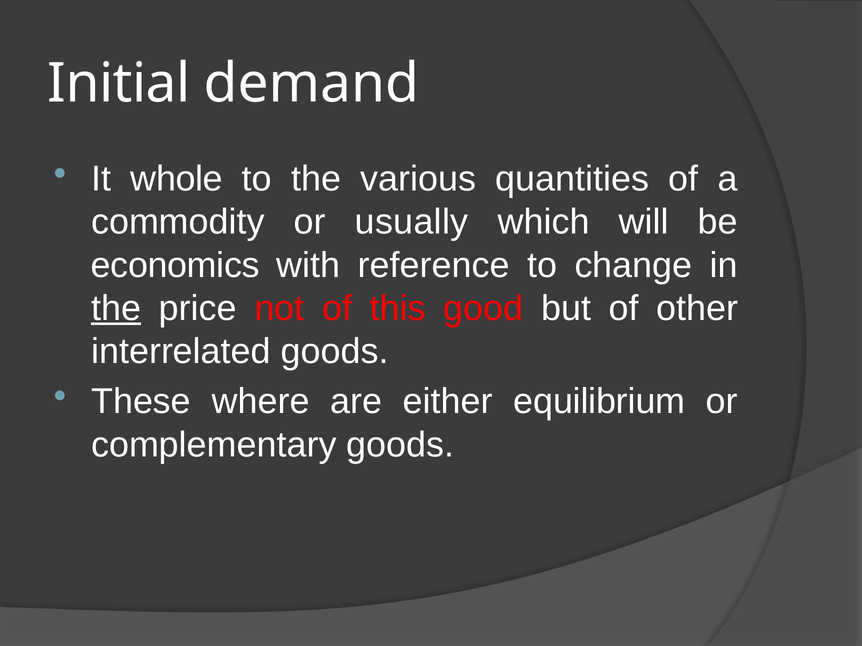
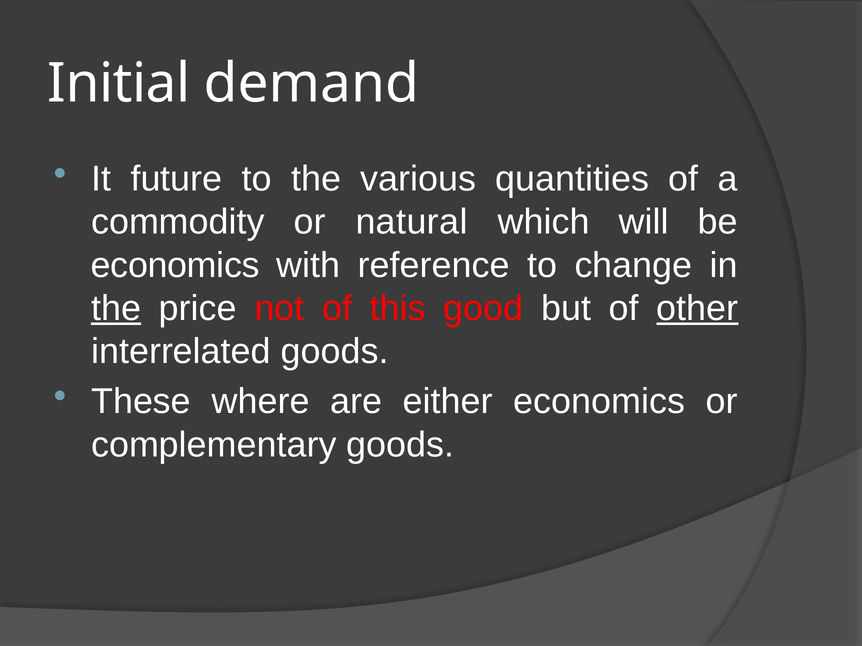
whole: whole -> future
usually: usually -> natural
other underline: none -> present
either equilibrium: equilibrium -> economics
